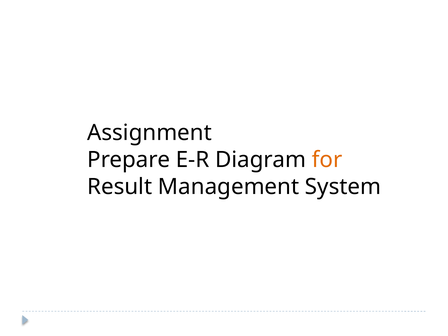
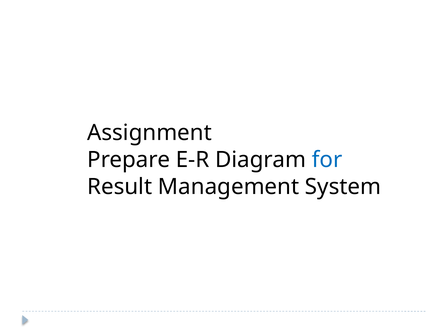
for colour: orange -> blue
